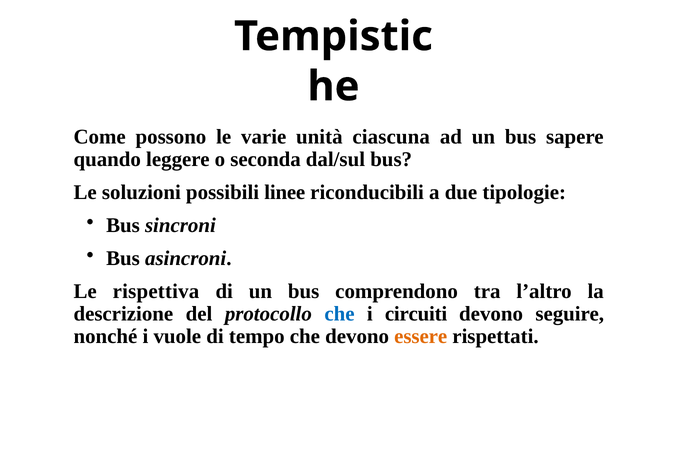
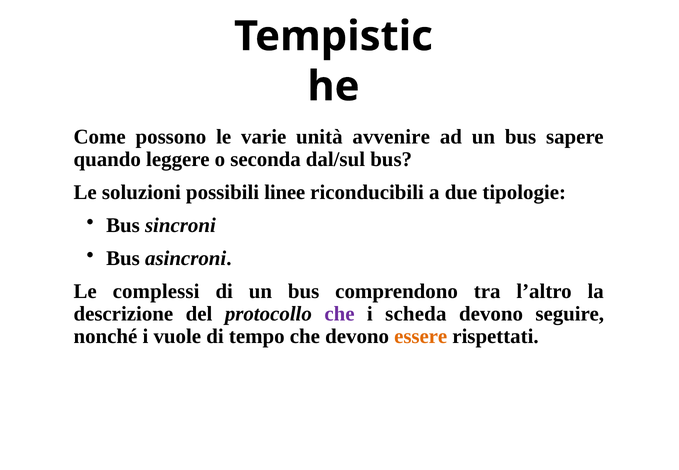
ciascuna: ciascuna -> avvenire
rispettiva: rispettiva -> complessi
che at (339, 314) colour: blue -> purple
circuiti: circuiti -> scheda
